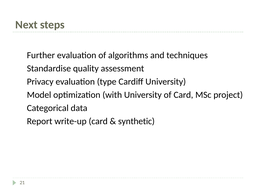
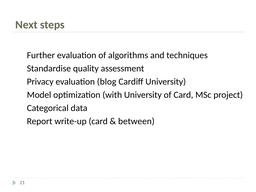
type: type -> blog
synthetic: synthetic -> between
